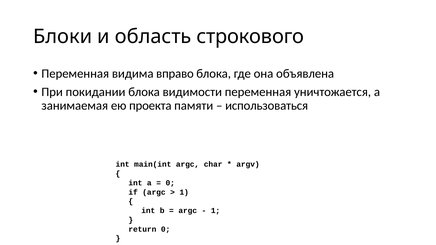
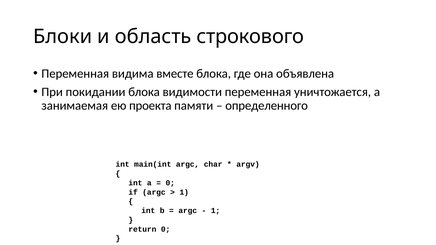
вправо: вправо -> вместе
использоваться: использоваться -> определенного
